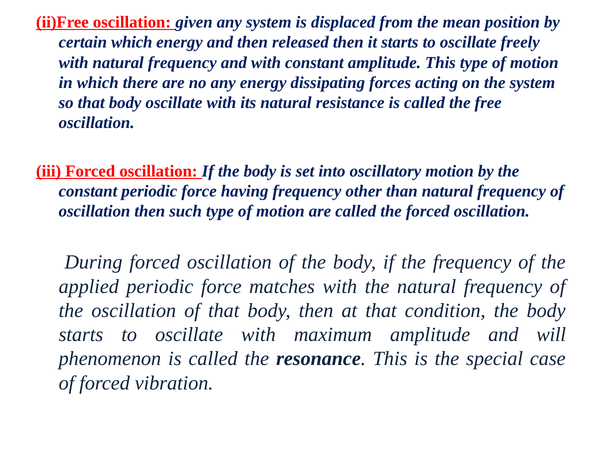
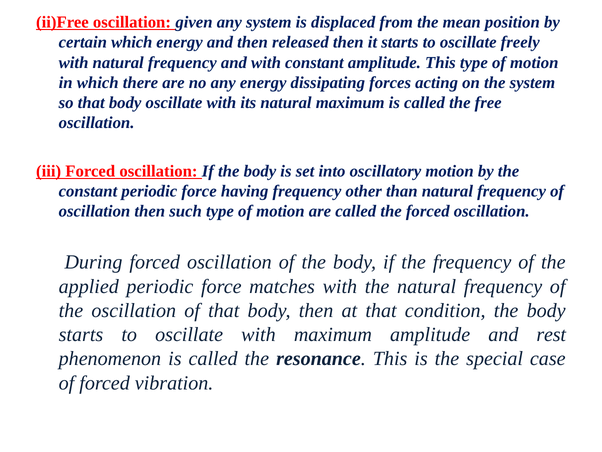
natural resistance: resistance -> maximum
will: will -> rest
